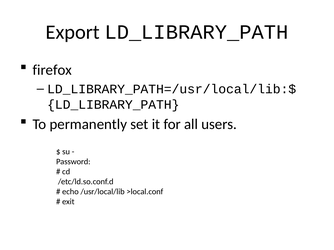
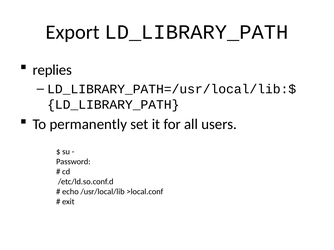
firefox: firefox -> replies
